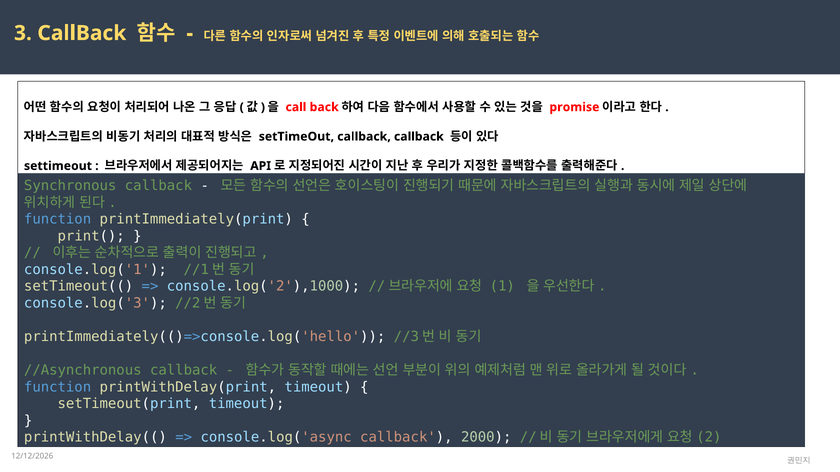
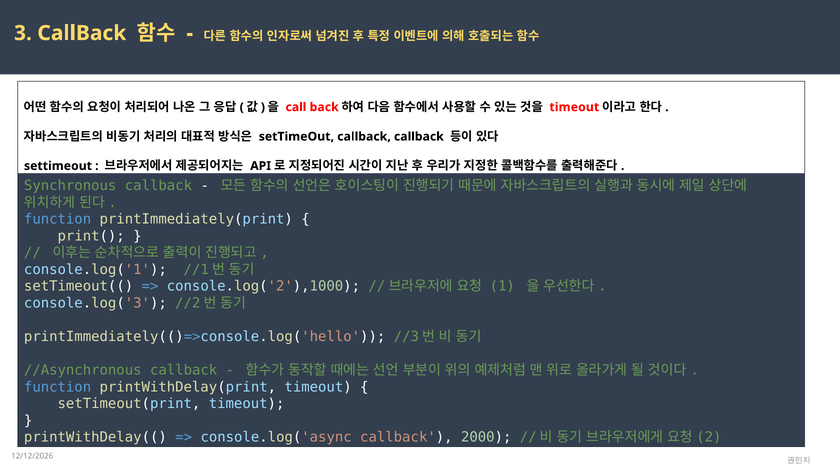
promise at (574, 107): promise -> timeout
